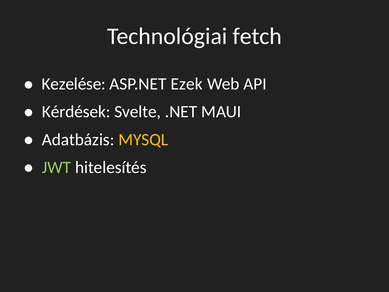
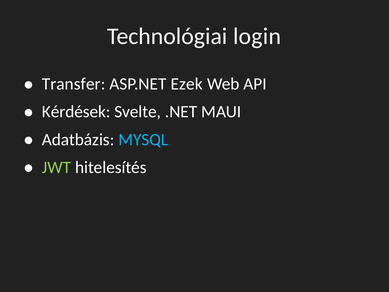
fetch: fetch -> login
Kezelése: Kezelése -> Transfer
MYSQL colour: yellow -> light blue
